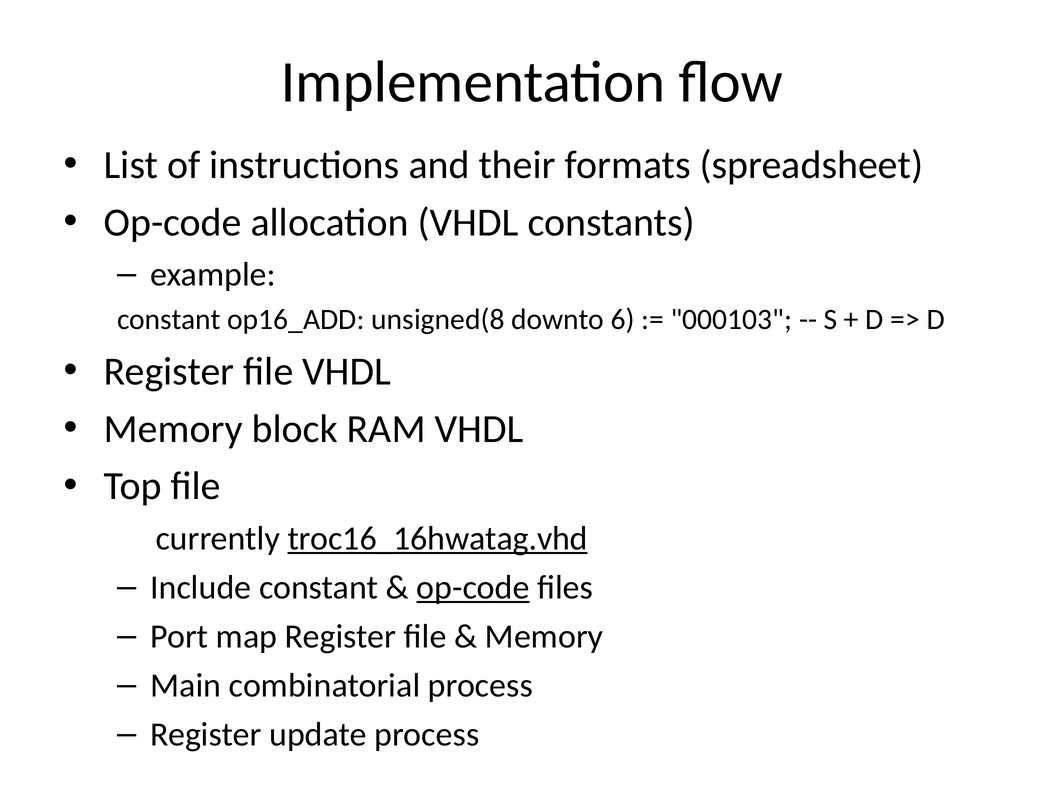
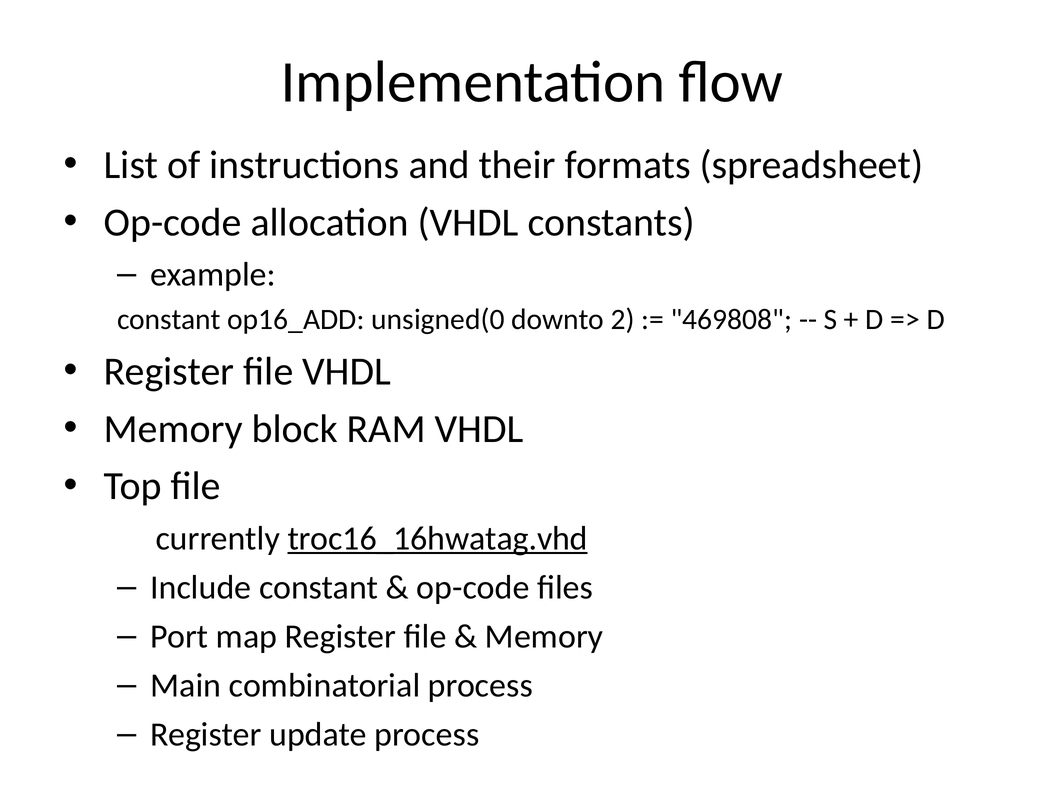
unsigned(8: unsigned(8 -> unsigned(0
6: 6 -> 2
000103: 000103 -> 469808
op-code at (473, 588) underline: present -> none
